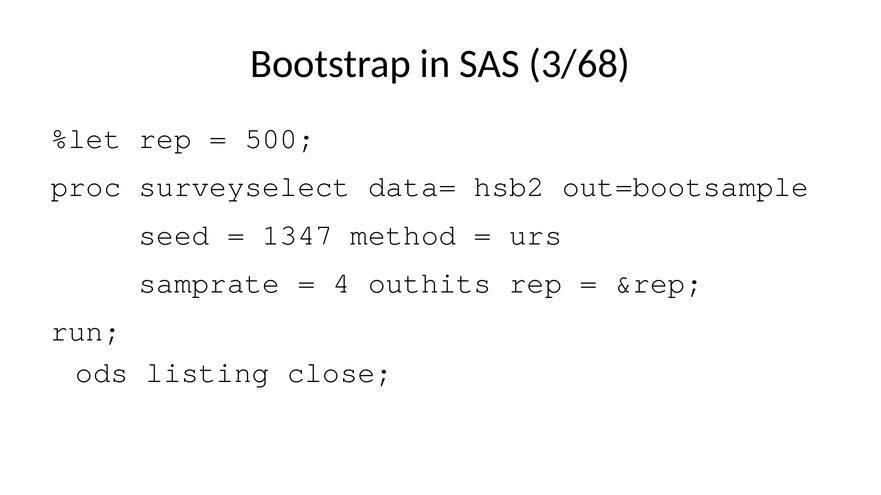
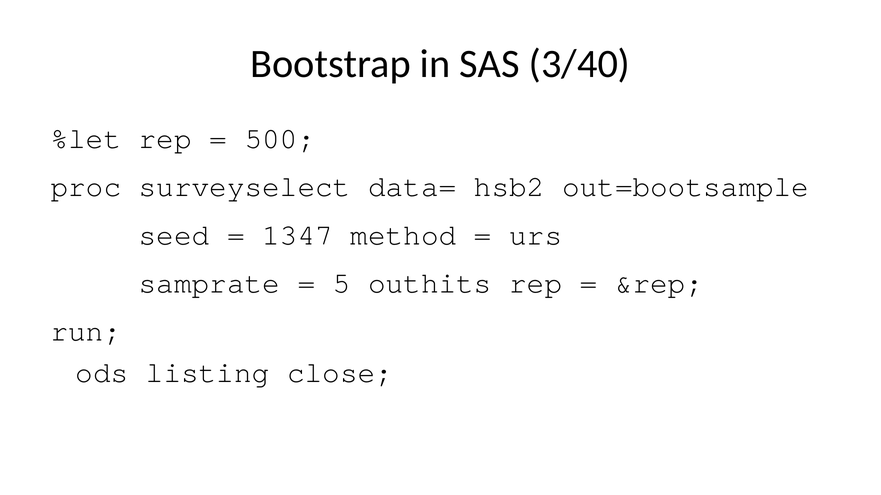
3/68: 3/68 -> 3/40
4: 4 -> 5
